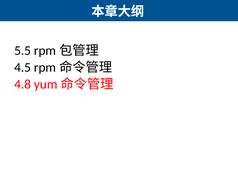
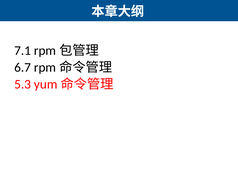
5.5: 5.5 -> 7.1
4.5: 4.5 -> 6.7
4.8: 4.8 -> 5.3
